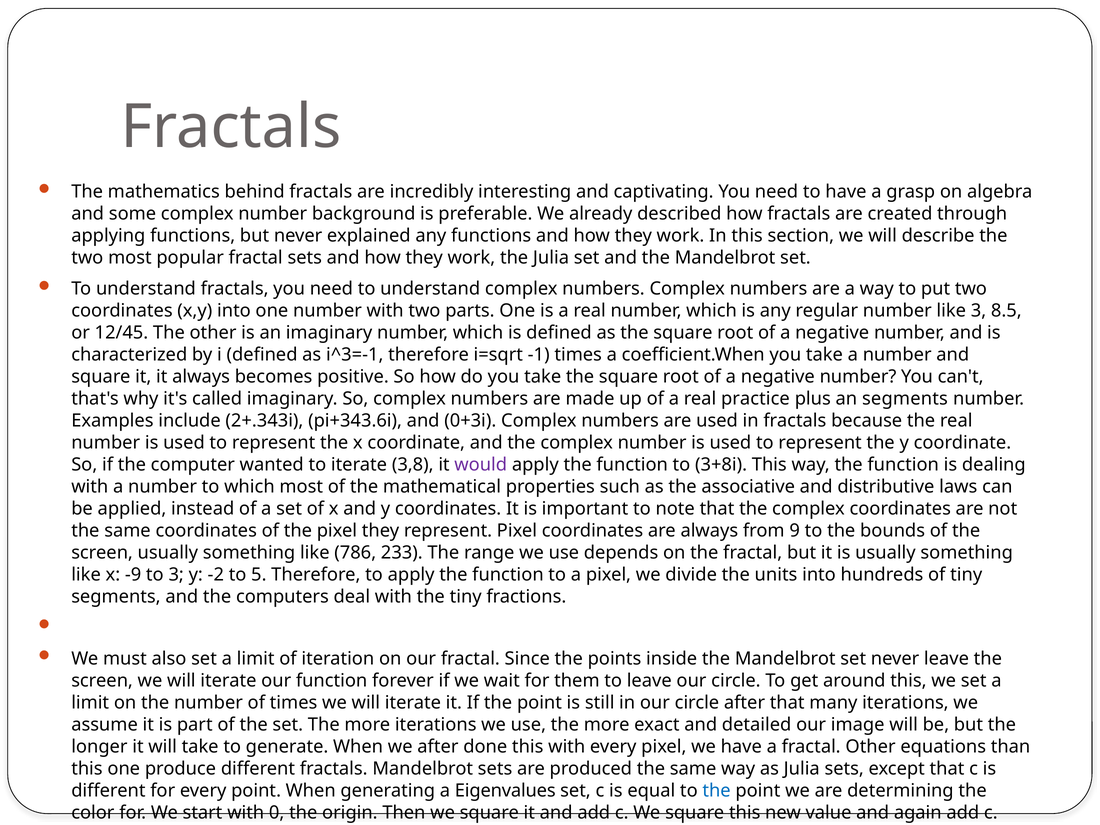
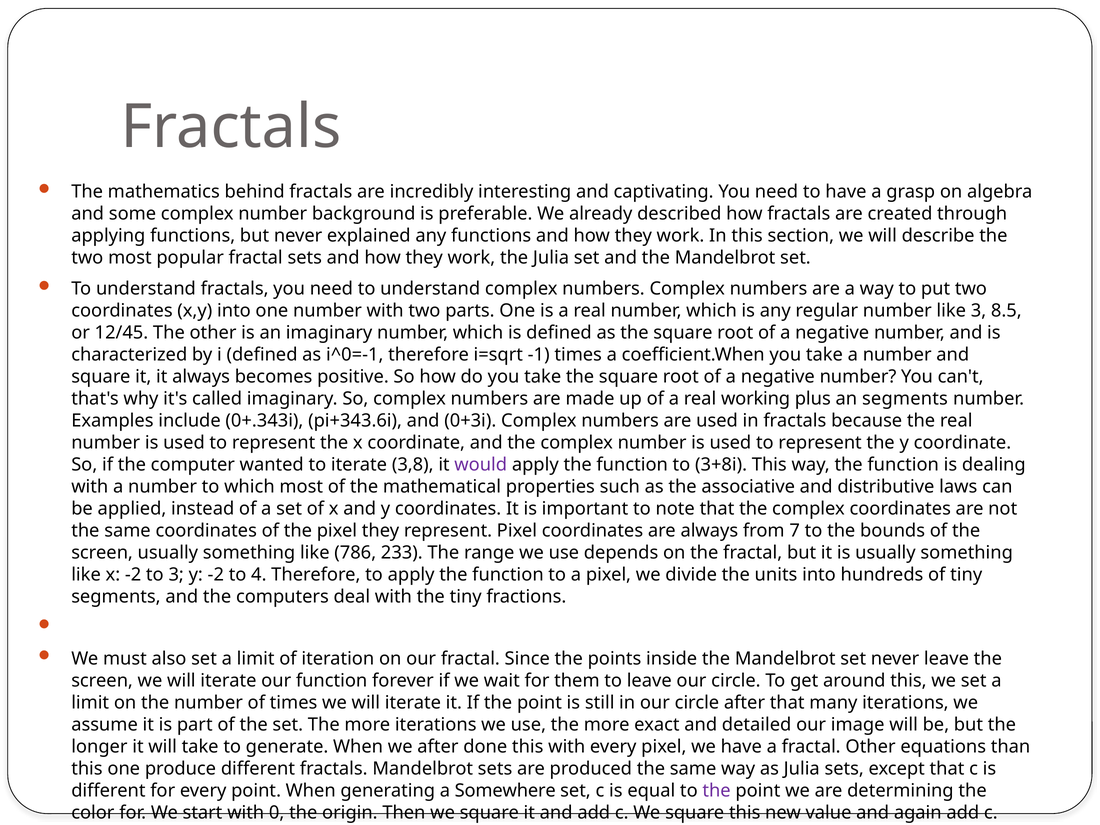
i^3=-1: i^3=-1 -> i^0=-1
practice: practice -> working
2+.343i: 2+.343i -> 0+.343i
9: 9 -> 7
x -9: -9 -> -2
5: 5 -> 4
Eigenvalues: Eigenvalues -> Somewhere
the at (717, 791) colour: blue -> purple
